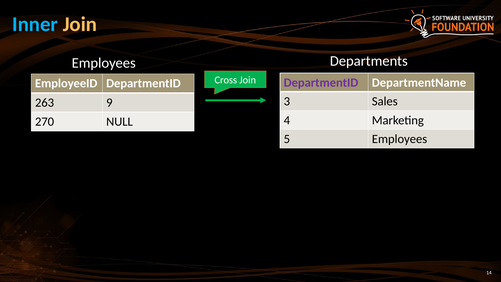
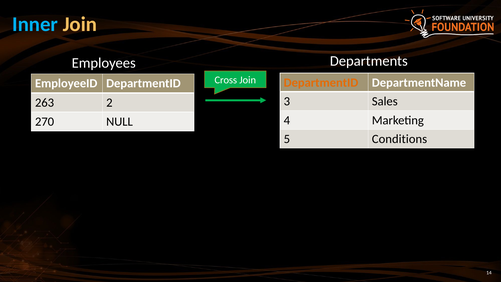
DepartmentID at (321, 83) colour: purple -> orange
9: 9 -> 2
5 Employees: Employees -> Conditions
